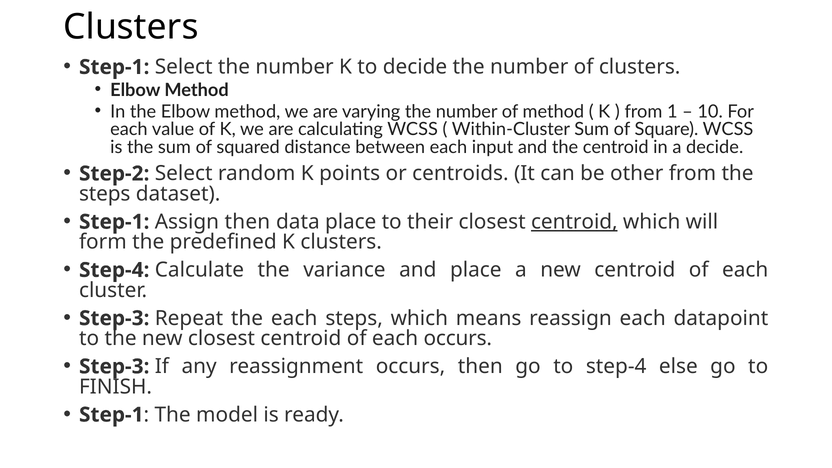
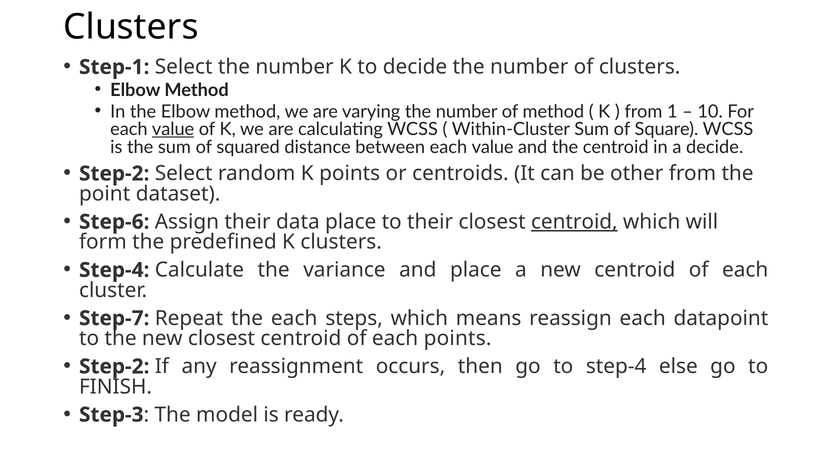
value at (173, 129) underline: none -> present
between each input: input -> value
steps at (105, 194): steps -> point
Step-1 at (114, 222): Step-1 -> Step-6
Assign then: then -> their
Step-3 at (114, 318): Step-3 -> Step-7
each occurs: occurs -> points
Step-3 at (114, 367): Step-3 -> Step-2
Step-1 at (111, 415): Step-1 -> Step-3
